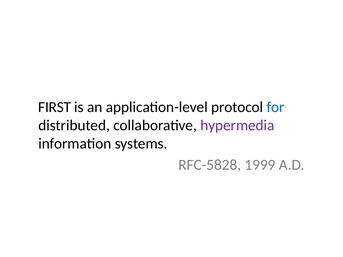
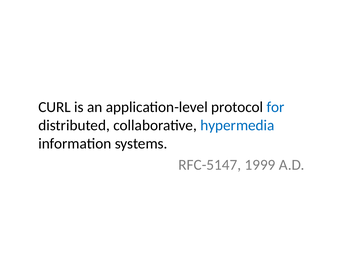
FIRST: FIRST -> CURL
hypermedia colour: purple -> blue
RFC-5828: RFC-5828 -> RFC-5147
